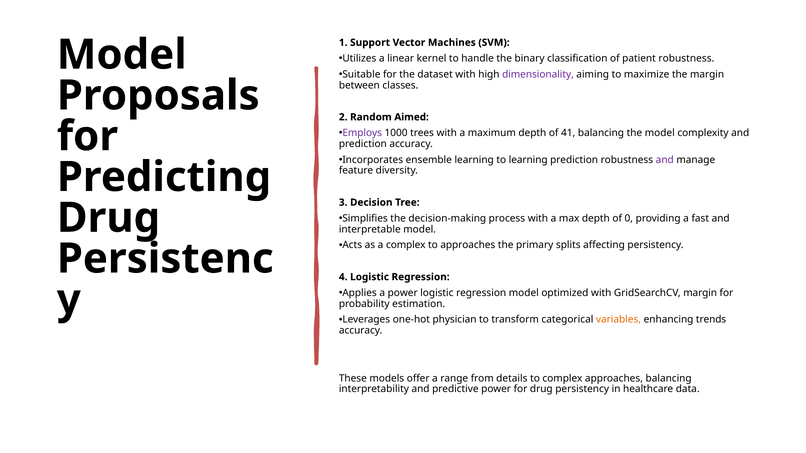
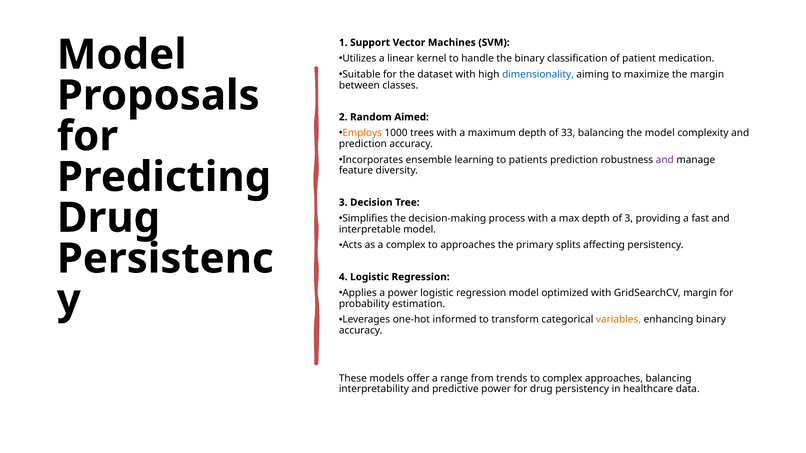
patient robustness: robustness -> medication
dimensionality colour: purple -> blue
Employs colour: purple -> orange
41: 41 -> 33
to learning: learning -> patients
of 0: 0 -> 3
physician: physician -> informed
enhancing trends: trends -> binary
details: details -> trends
